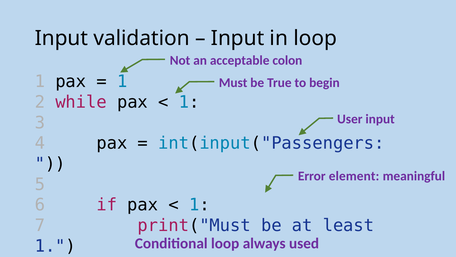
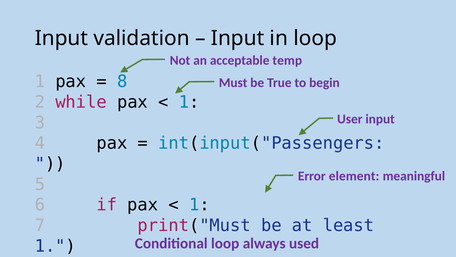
colon: colon -> temp
1 at (122, 81): 1 -> 8
